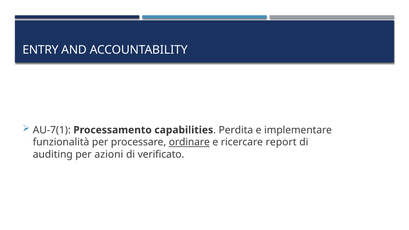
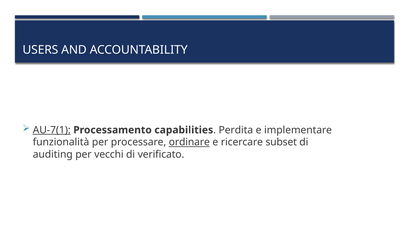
ENTRY: ENTRY -> USERS
AU-7(1 underline: none -> present
report: report -> subset
azioni: azioni -> vecchi
